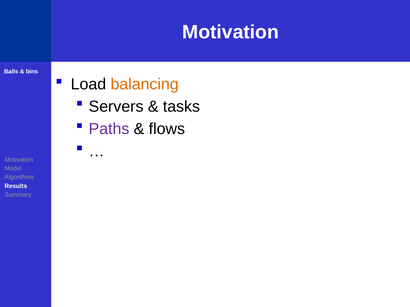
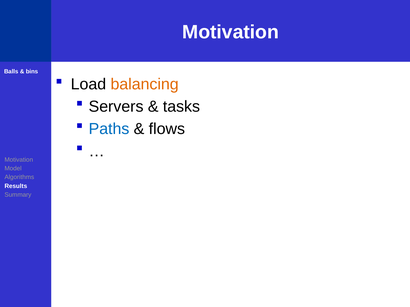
Paths colour: purple -> blue
